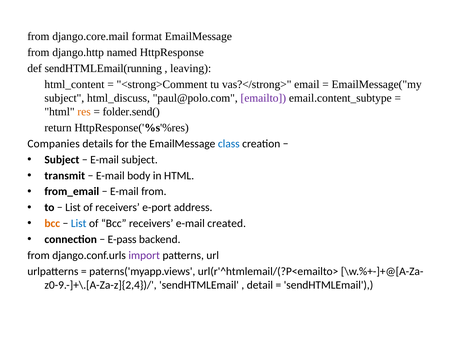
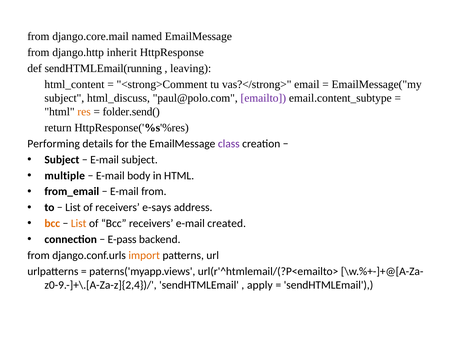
format: format -> named
named: named -> inherit
Companies: Companies -> Performing
class colour: blue -> purple
transmit: transmit -> multiple
e-port: e-port -> e-says
List at (79, 223) colour: blue -> orange
import colour: purple -> orange
detail: detail -> apply
